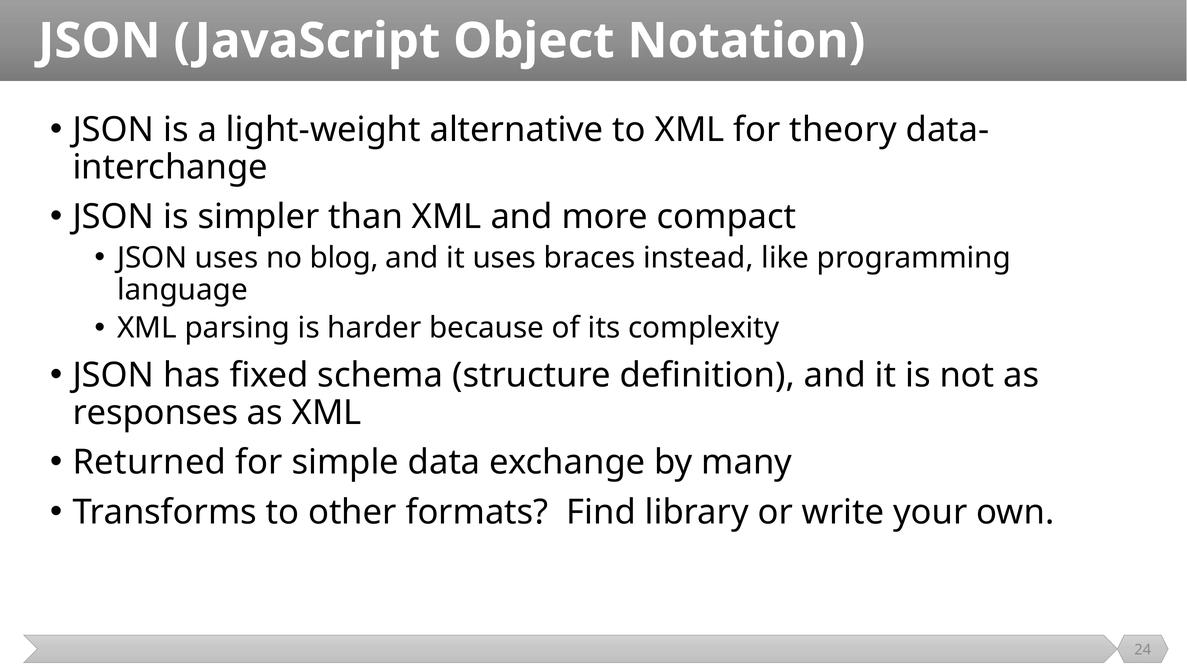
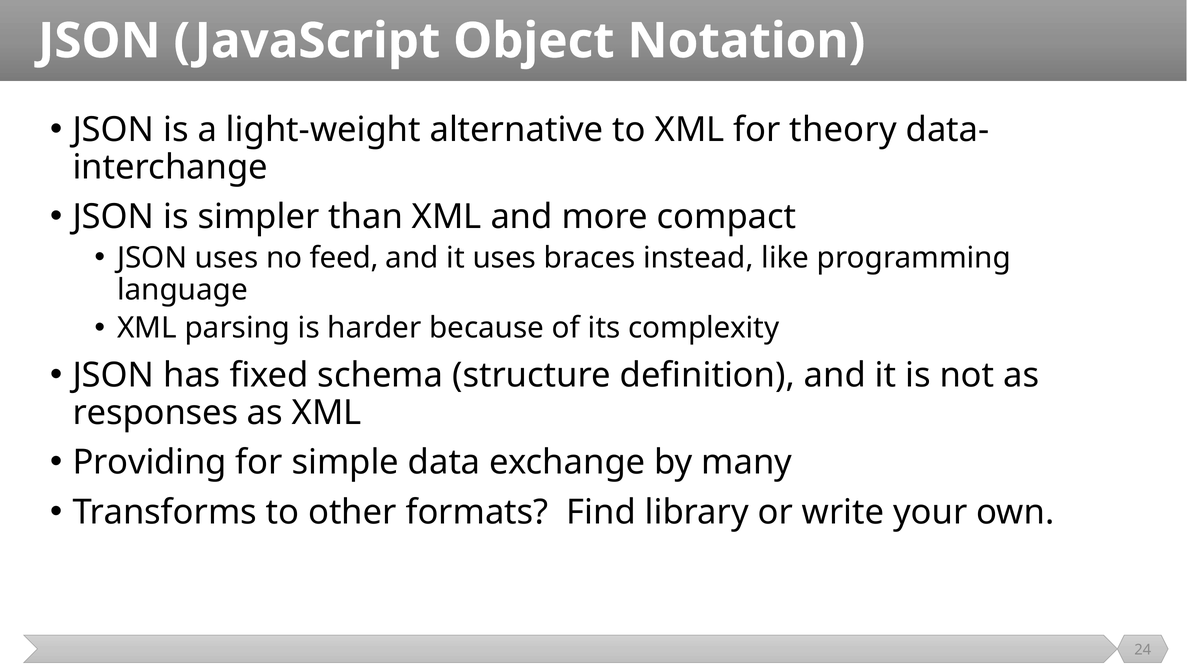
blog: blog -> feed
Returned: Returned -> Providing
